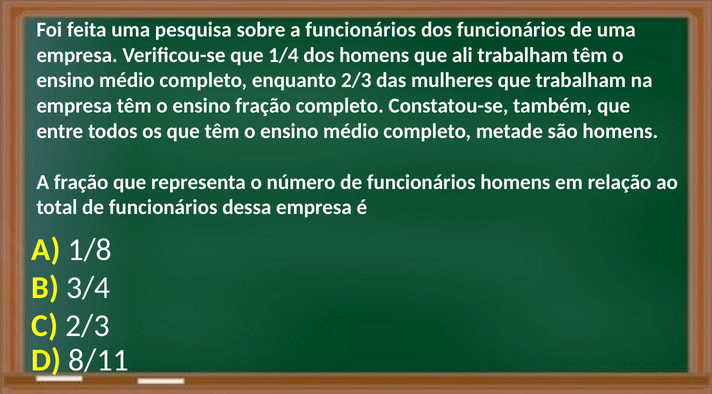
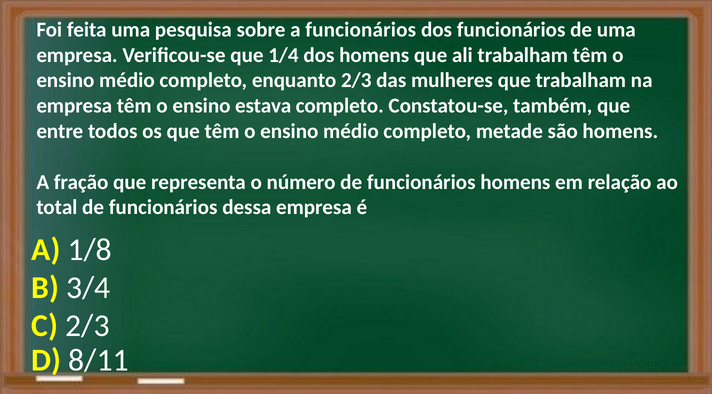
ensino fração: fração -> estava
